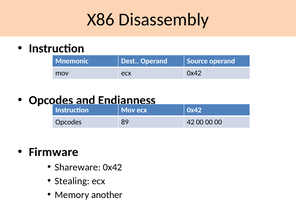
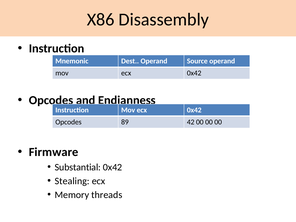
Shareware: Shareware -> Substantial
another: another -> threads
